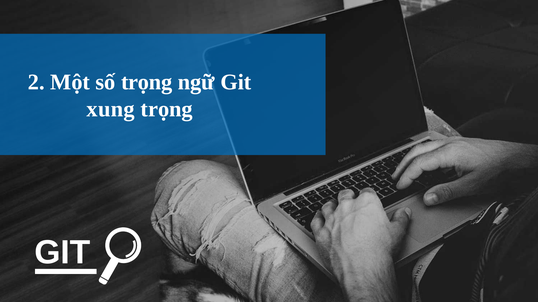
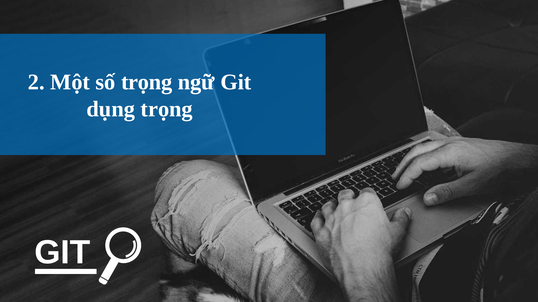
xung: xung -> dụng
